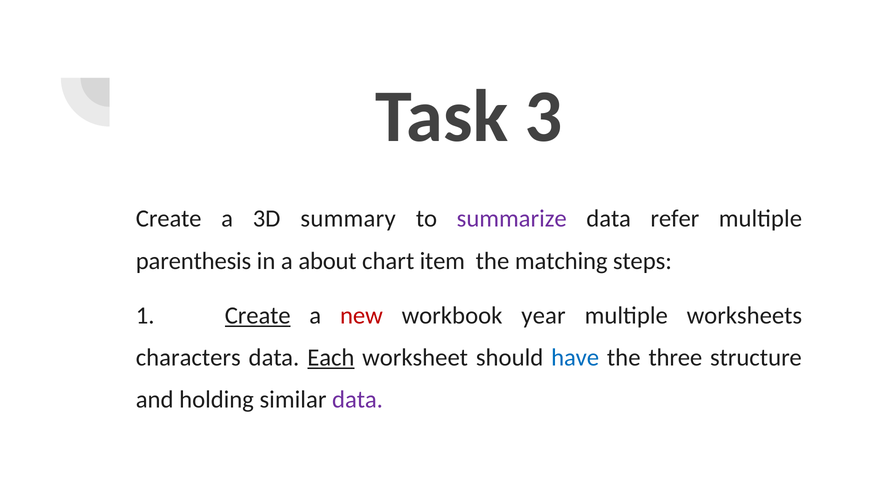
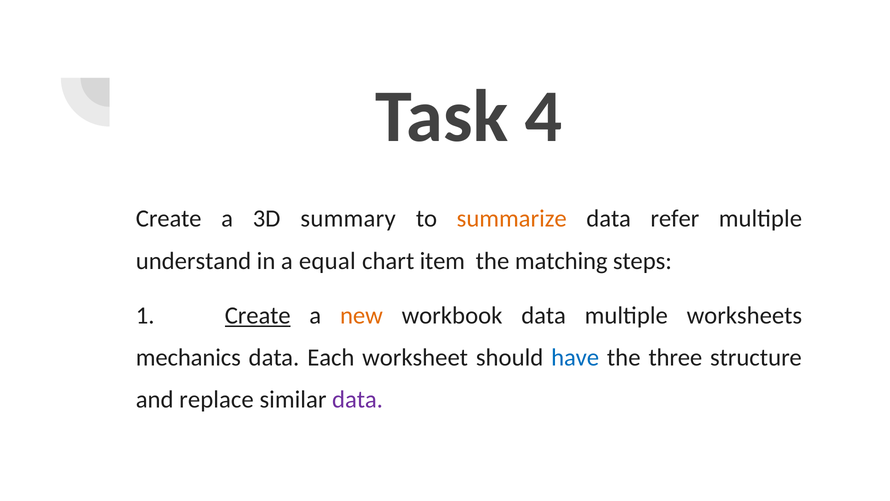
3: 3 -> 4
summarize colour: purple -> orange
parenthesis: parenthesis -> understand
about: about -> equal
new colour: red -> orange
workbook year: year -> data
characters: characters -> mechanics
Each underline: present -> none
holding: holding -> replace
